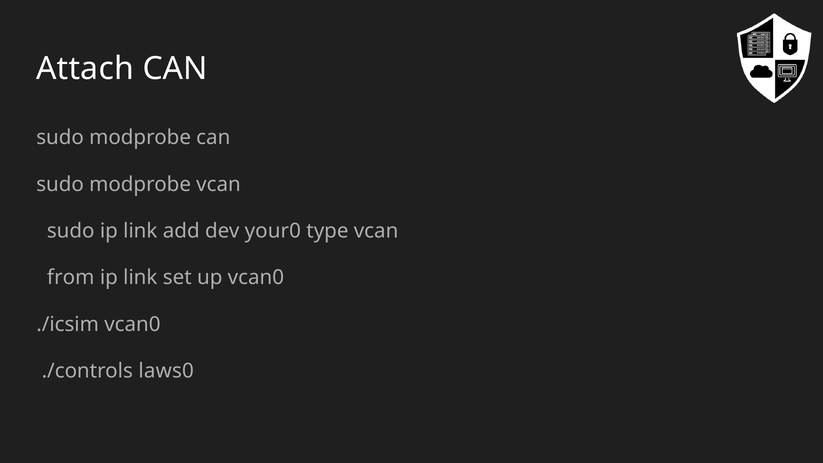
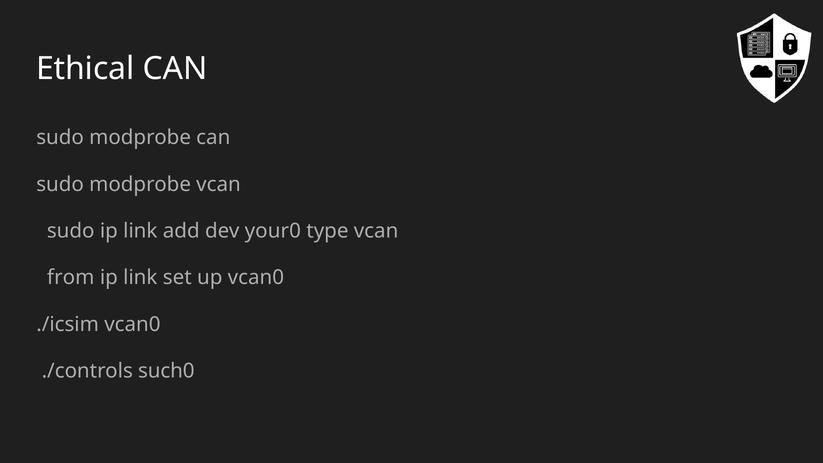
Attach: Attach -> Ethical
laws0: laws0 -> such0
